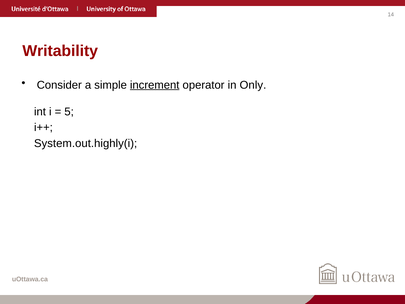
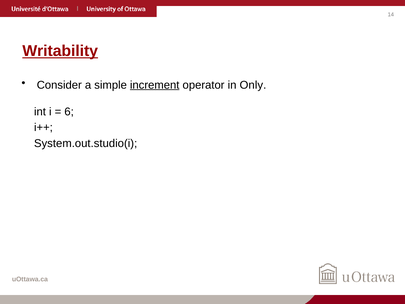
Writability underline: none -> present
5: 5 -> 6
System.out.highly(i: System.out.highly(i -> System.out.studio(i
